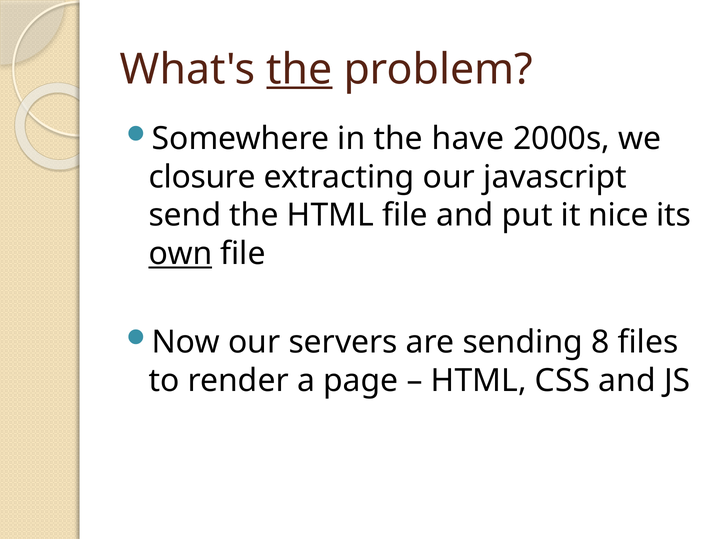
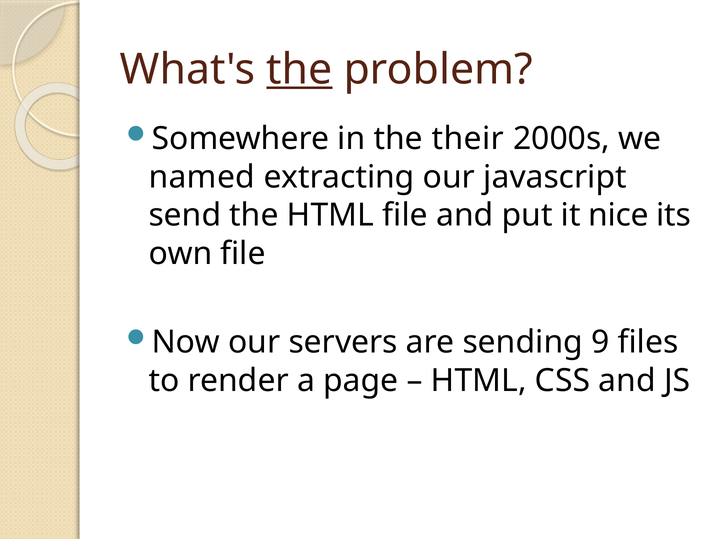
have: have -> their
closure: closure -> named
own underline: present -> none
8: 8 -> 9
